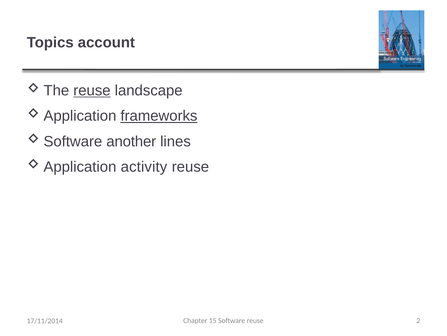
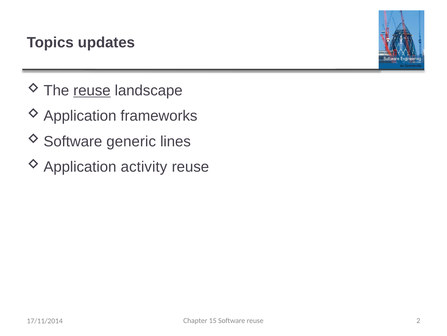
account: account -> updates
frameworks underline: present -> none
another: another -> generic
